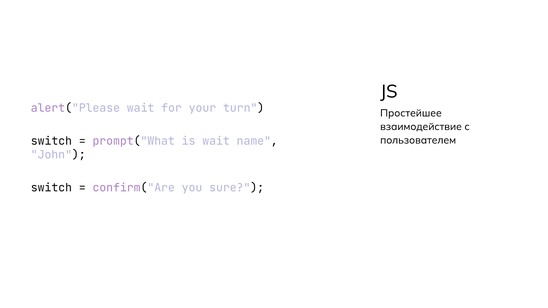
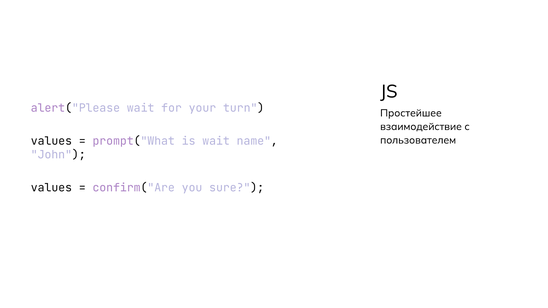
switch at (51, 141): switch -> values
switch at (51, 188): switch -> values
